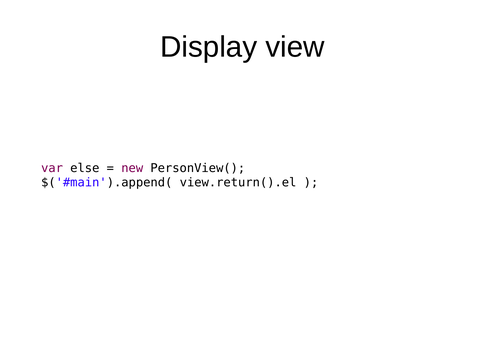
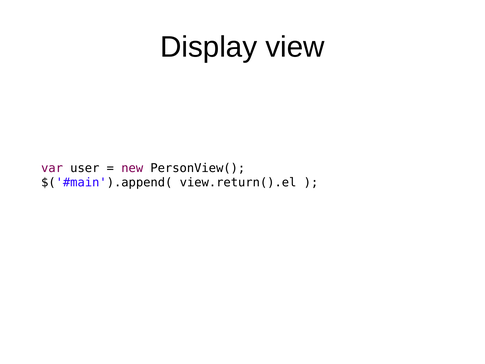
else: else -> user
